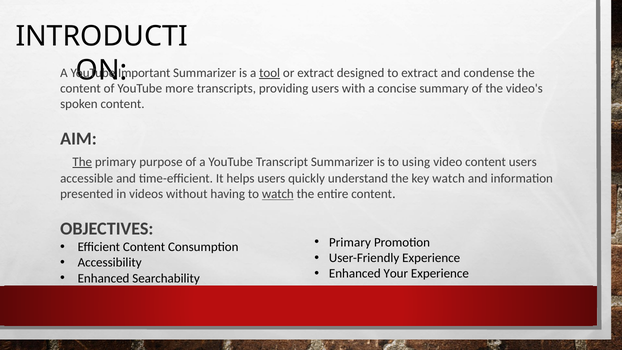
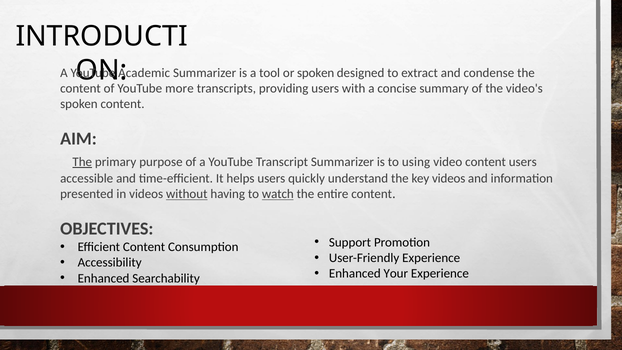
Important: Important -> Academic
tool underline: present -> none
or extract: extract -> spoken
key watch: watch -> videos
without underline: none -> present
Primary at (350, 242): Primary -> Support
